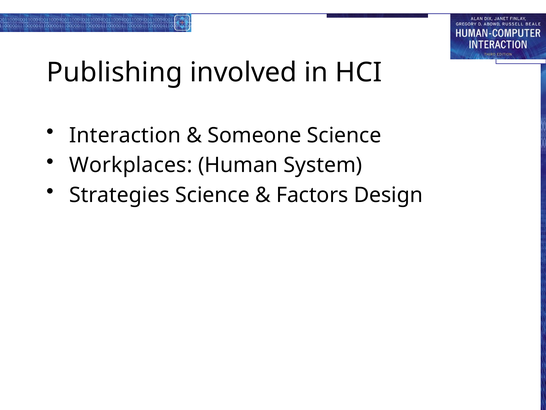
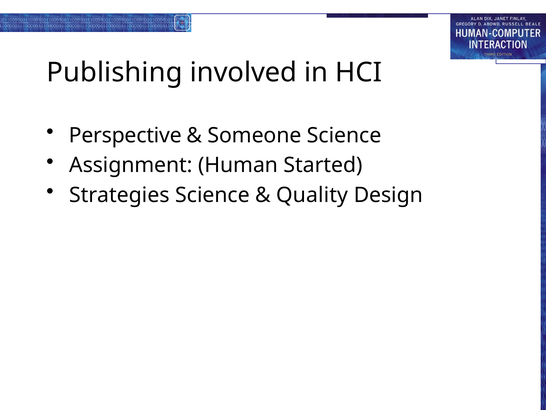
Interaction: Interaction -> Perspective
Workplaces: Workplaces -> Assignment
System: System -> Started
Factors: Factors -> Quality
